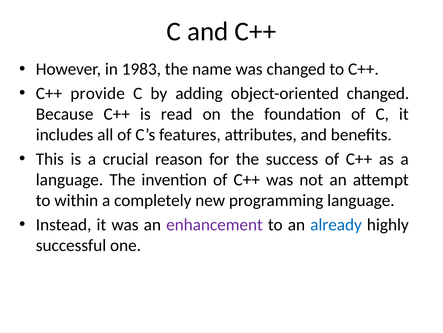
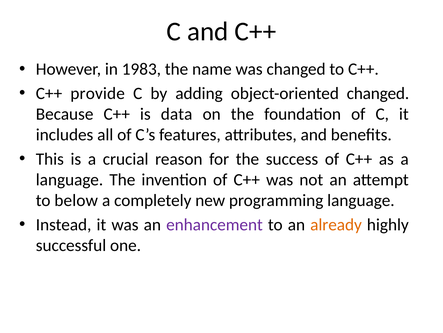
read: read -> data
within: within -> below
already colour: blue -> orange
